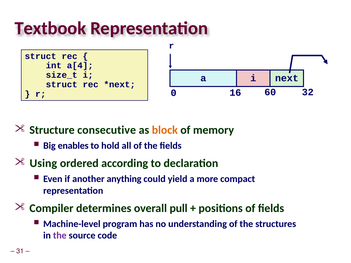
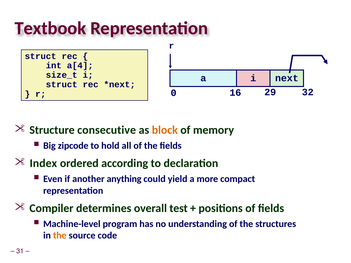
60: 60 -> 29
enables: enables -> zipcode
Using: Using -> Index
pull: pull -> test
the at (60, 236) colour: purple -> orange
